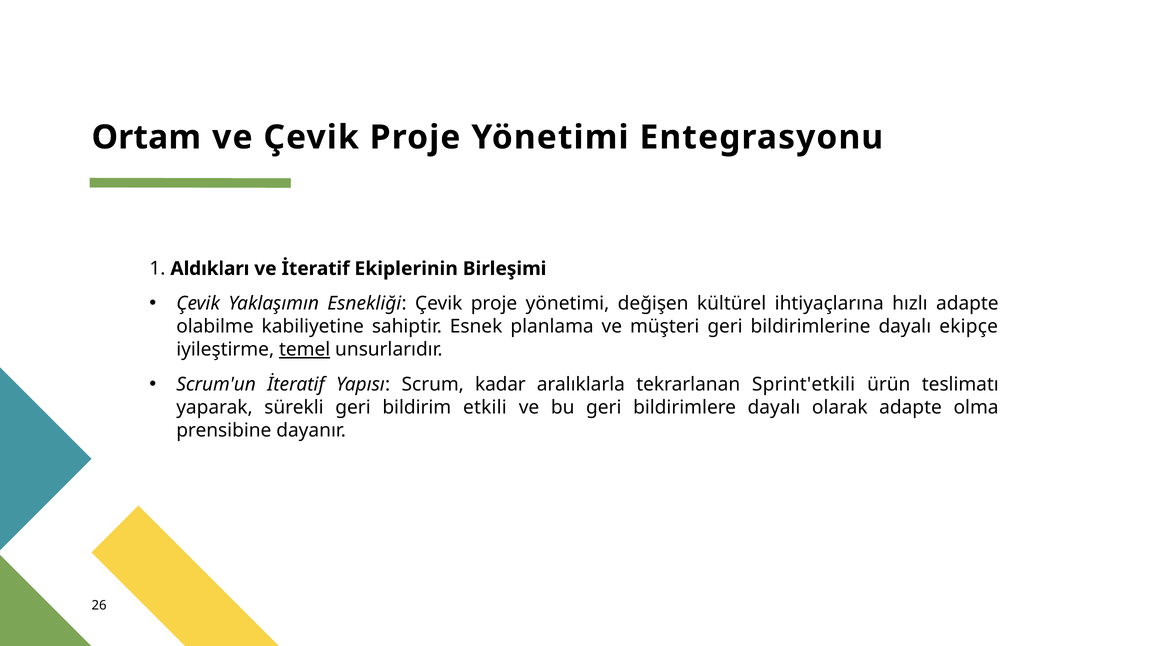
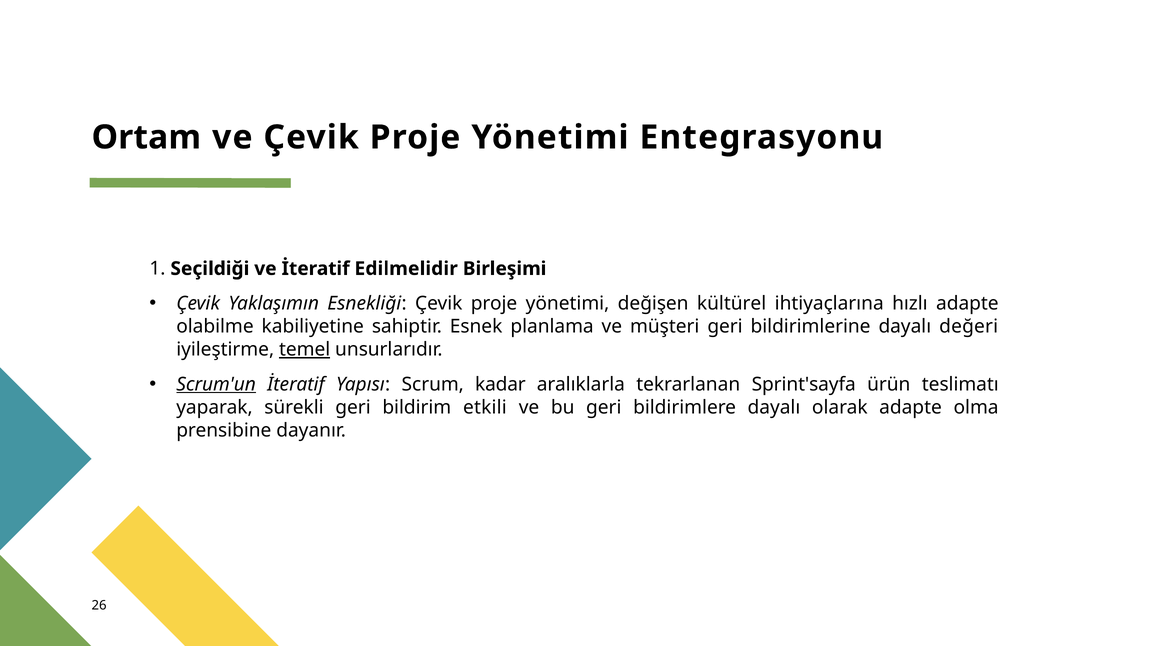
Aldıkları: Aldıkları -> Seçildiği
Ekiplerinin: Ekiplerinin -> Edilmelidir
ekipçe: ekipçe -> değeri
Scrum'un underline: none -> present
Sprint'etkili: Sprint'etkili -> Sprint'sayfa
